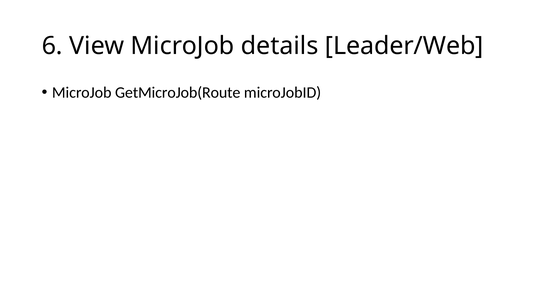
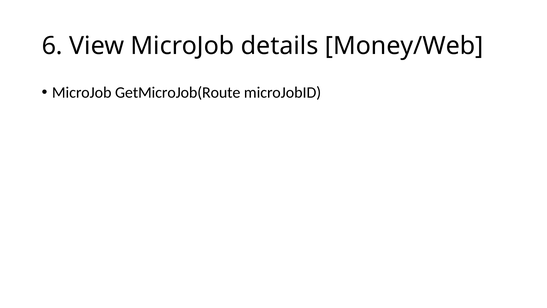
Leader/Web: Leader/Web -> Money/Web
